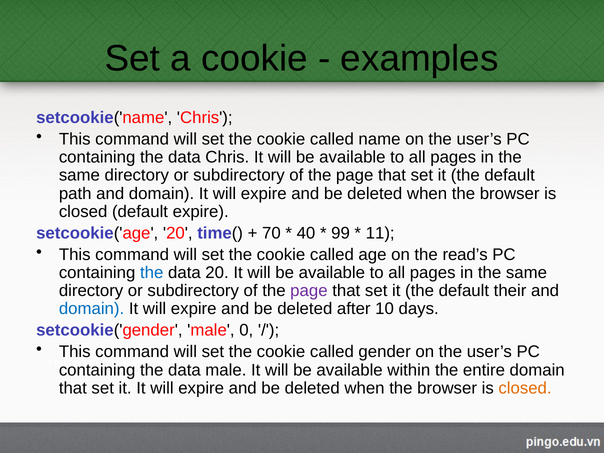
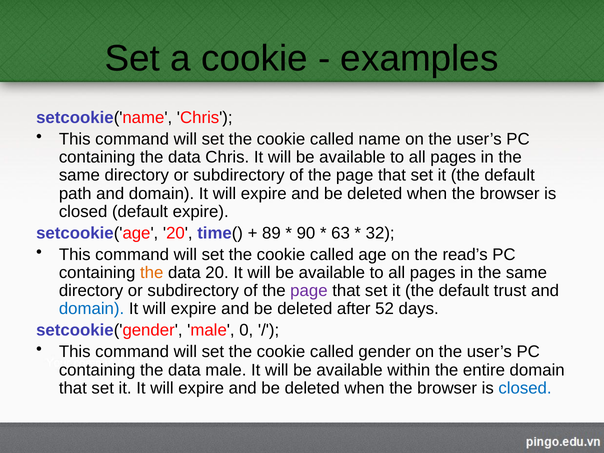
70: 70 -> 89
40: 40 -> 90
99: 99 -> 63
11: 11 -> 32
the at (152, 273) colour: blue -> orange
their: their -> trust
10: 10 -> 52
closed at (525, 388) colour: orange -> blue
